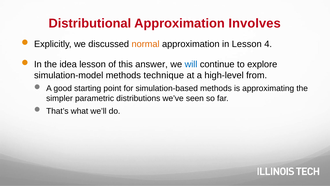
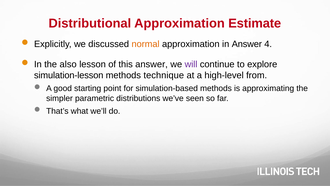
Involves: Involves -> Estimate
in Lesson: Lesson -> Answer
idea: idea -> also
will colour: blue -> purple
simulation-model: simulation-model -> simulation-lesson
